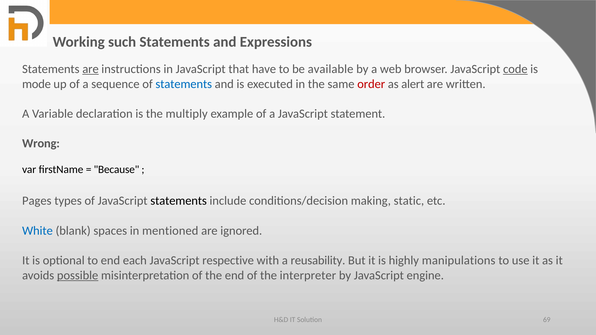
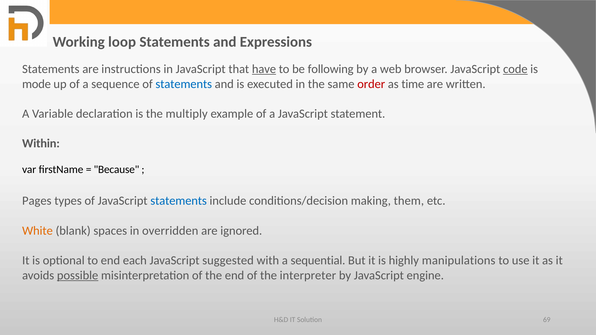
such: such -> loop
are at (91, 69) underline: present -> none
have underline: none -> present
available: available -> following
alert: alert -> time
Wrong: Wrong -> Within
statements at (179, 201) colour: black -> blue
static: static -> them
White colour: blue -> orange
mentioned: mentioned -> overridden
respective: respective -> suggested
reusability: reusability -> sequential
